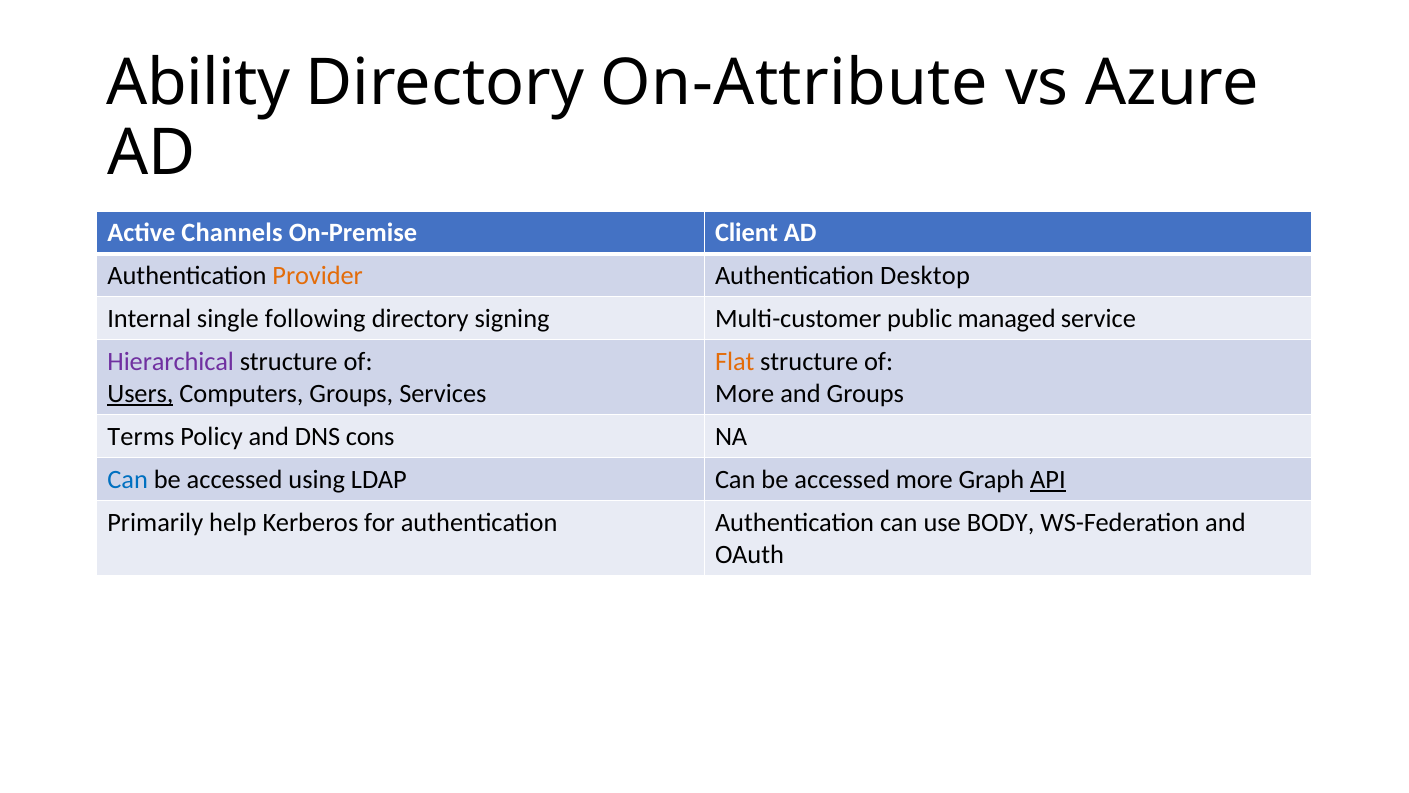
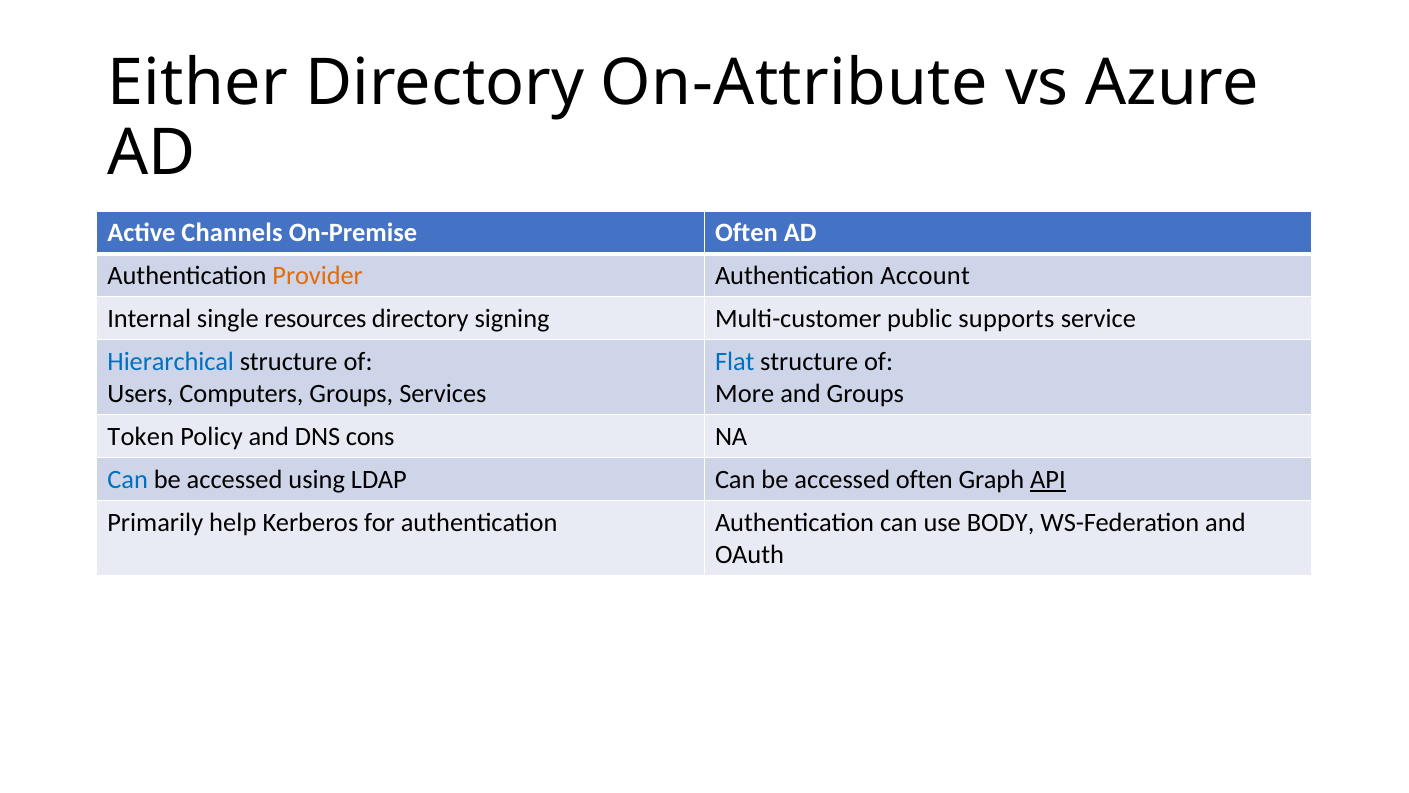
Ability: Ability -> Either
On-Premise Client: Client -> Often
Desktop: Desktop -> Account
following: following -> resources
managed: managed -> supports
Hierarchical colour: purple -> blue
Flat colour: orange -> blue
Users underline: present -> none
Terms: Terms -> Token
accessed more: more -> often
